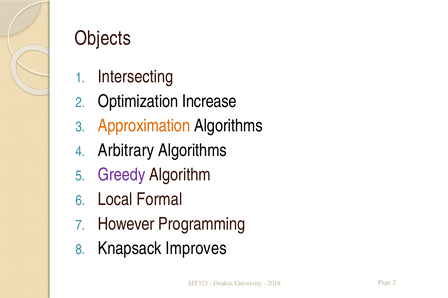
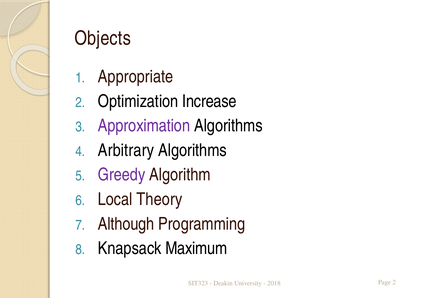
Intersecting: Intersecting -> Appropriate
Approximation colour: orange -> purple
Formal: Formal -> Theory
However: However -> Although
Improves: Improves -> Maximum
